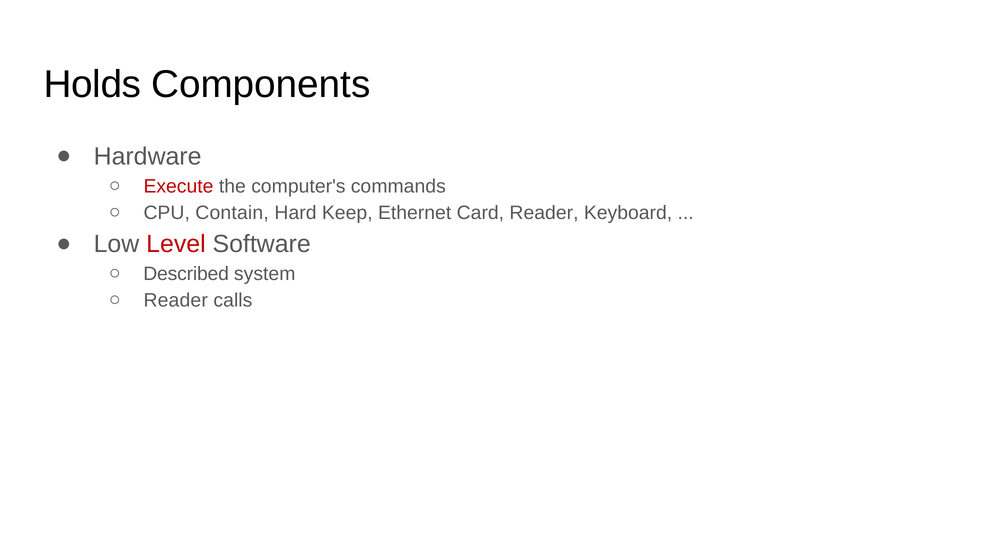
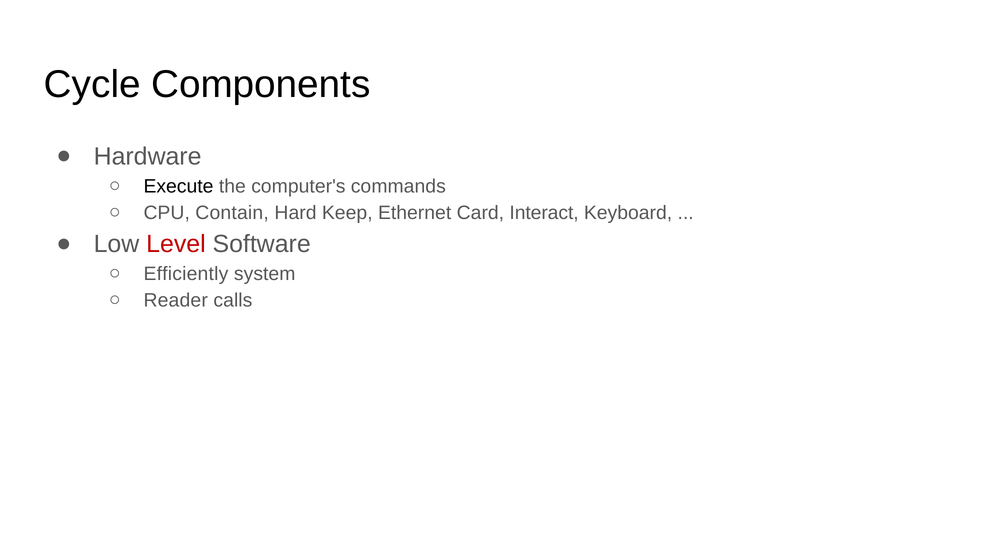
Holds: Holds -> Cycle
Execute colour: red -> black
Card Reader: Reader -> Interact
Described: Described -> Efficiently
